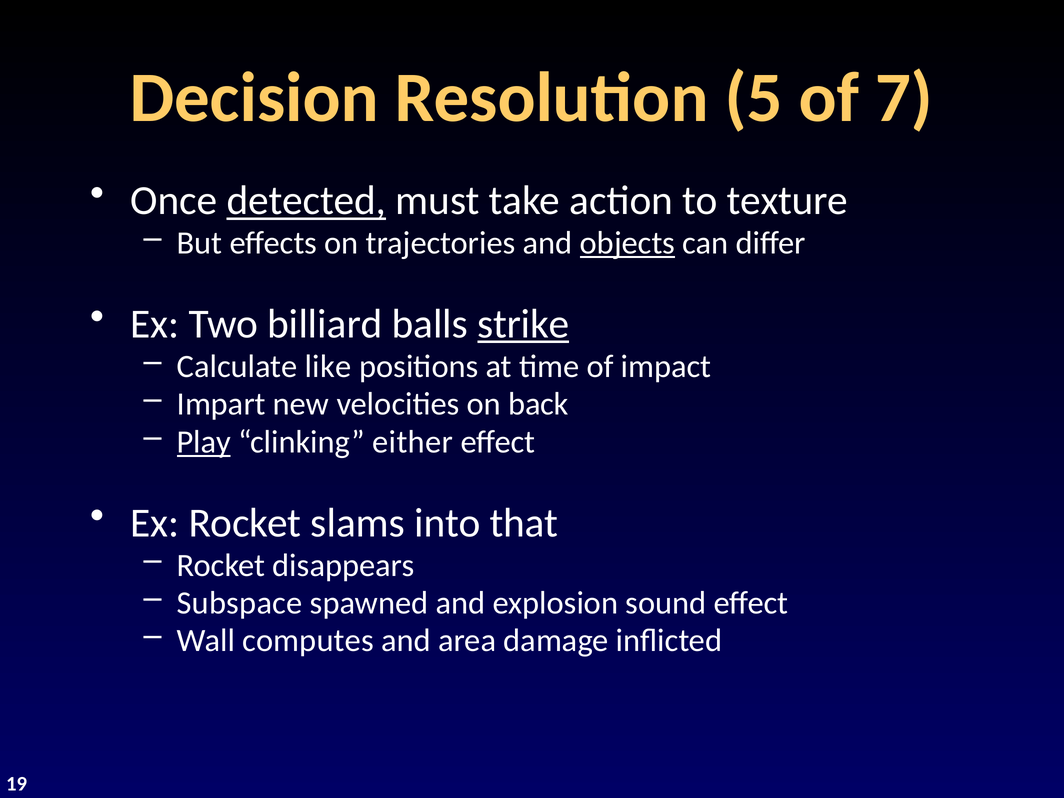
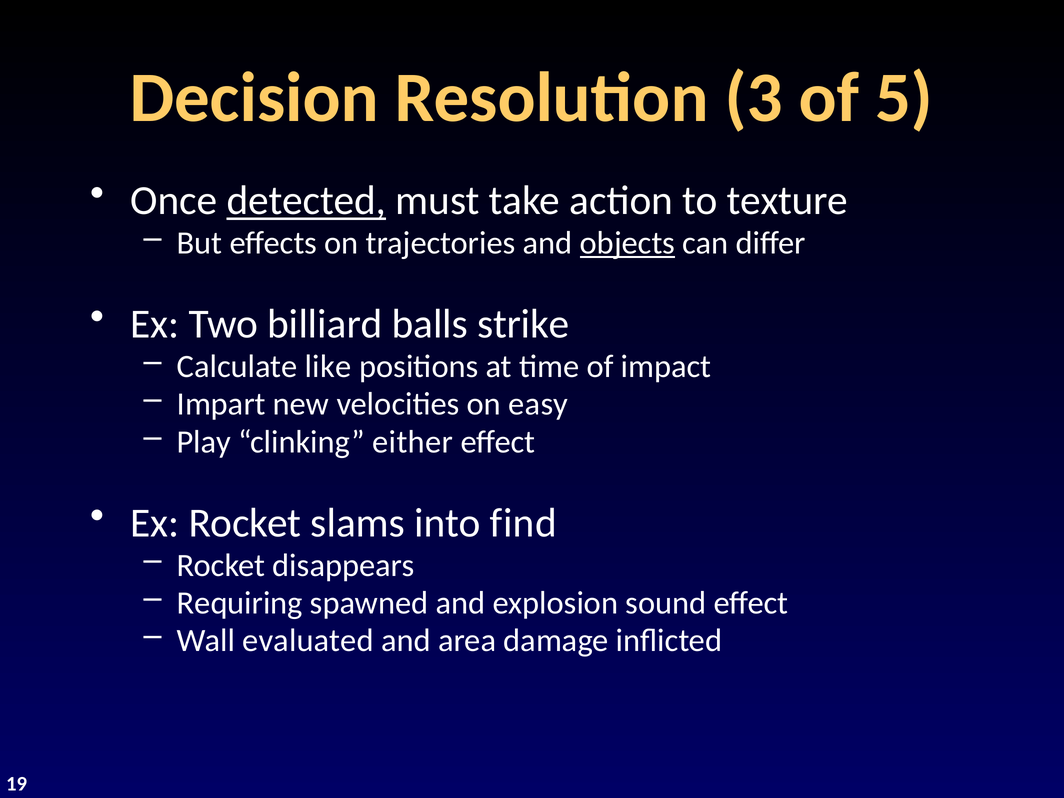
5: 5 -> 3
7: 7 -> 5
strike underline: present -> none
back: back -> easy
Play underline: present -> none
that: that -> find
Subspace: Subspace -> Requiring
computes: computes -> evaluated
